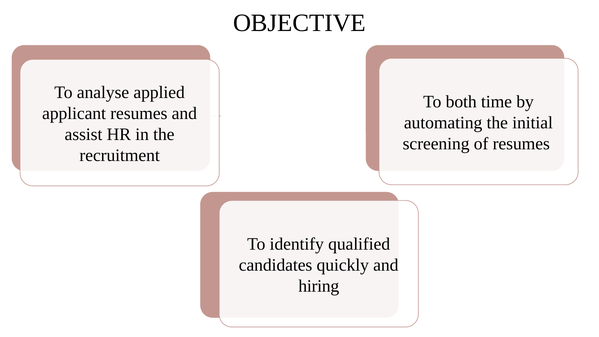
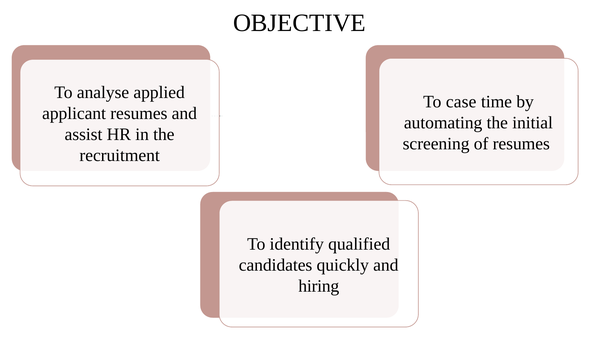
both: both -> case
